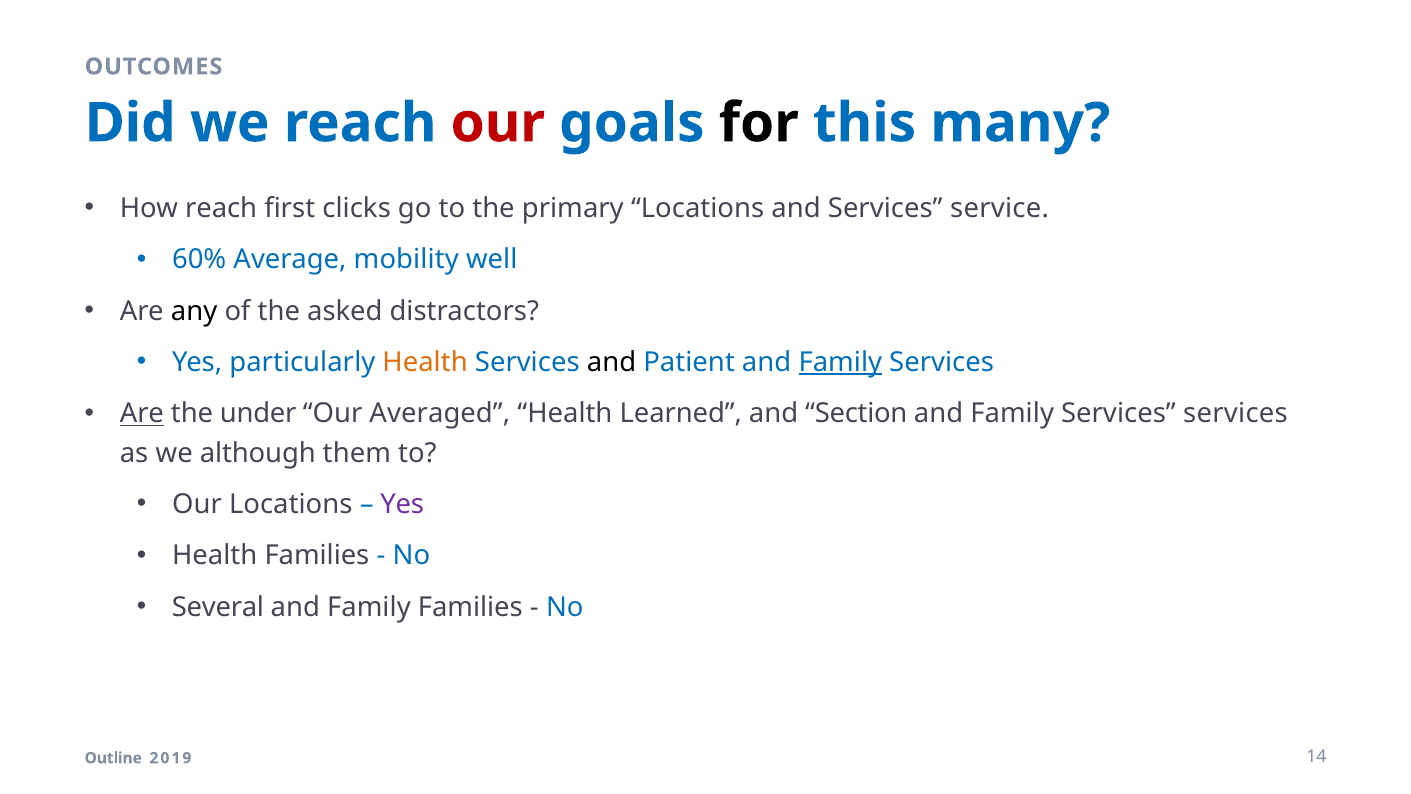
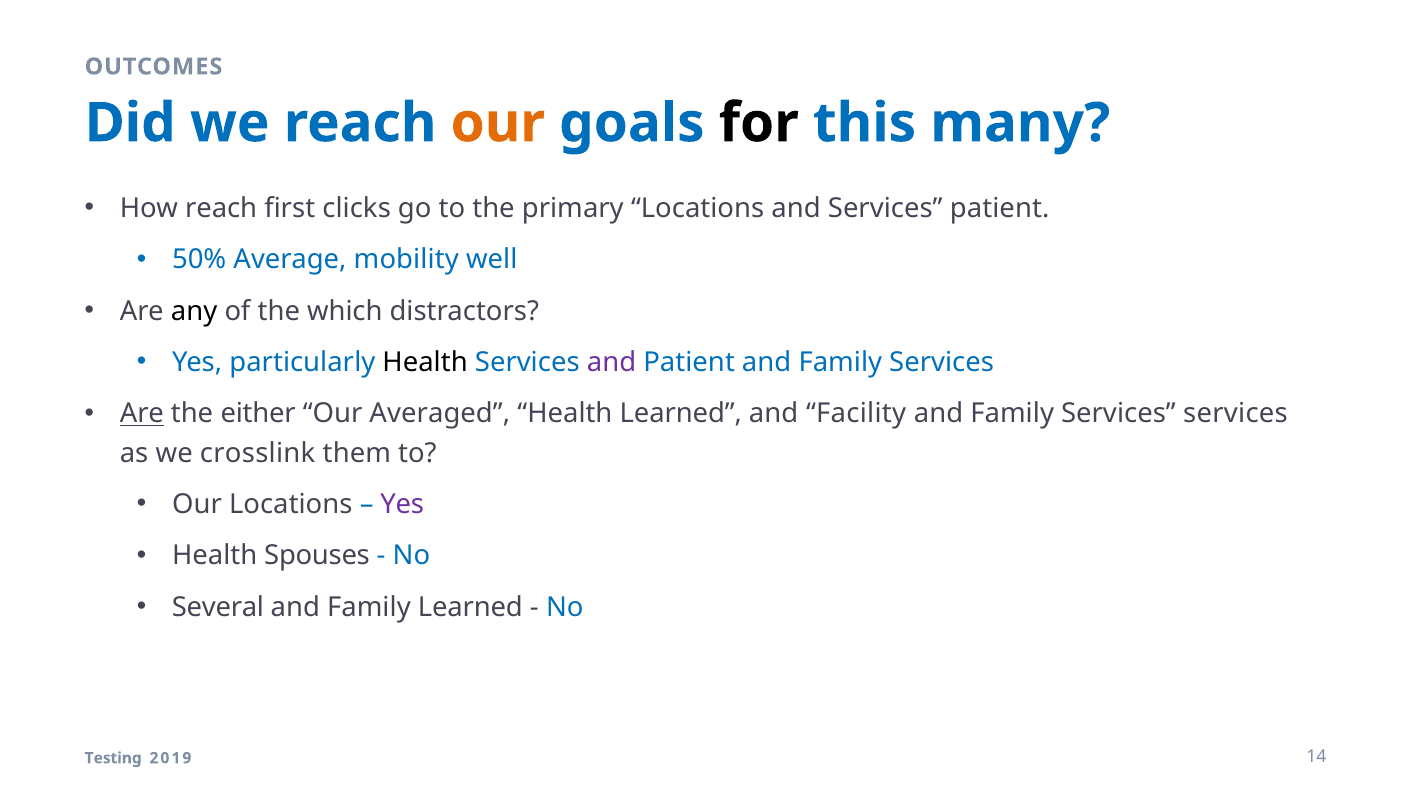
our at (498, 123) colour: red -> orange
Services service: service -> patient
60%: 60% -> 50%
asked: asked -> which
Health at (425, 362) colour: orange -> black
and at (612, 362) colour: black -> purple
Family at (840, 362) underline: present -> none
under: under -> either
Section: Section -> Facility
although: although -> crosslink
Health Families: Families -> Spouses
Family Families: Families -> Learned
Outline: Outline -> Testing
